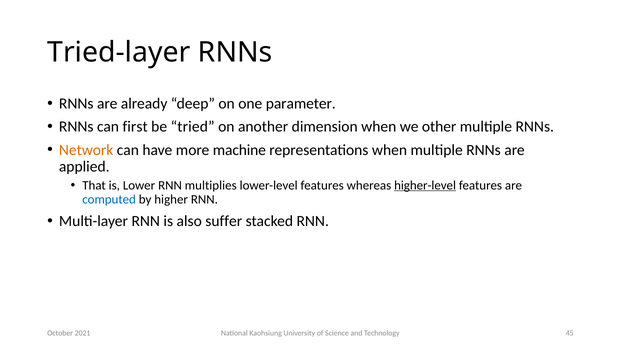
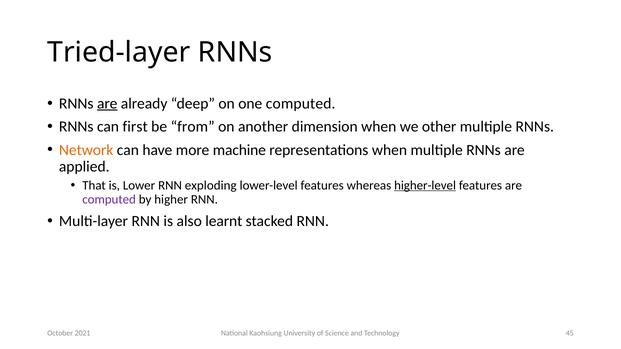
are at (107, 104) underline: none -> present
one parameter: parameter -> computed
tried: tried -> from
multiplies: multiplies -> exploding
computed at (109, 199) colour: blue -> purple
suffer: suffer -> learnt
